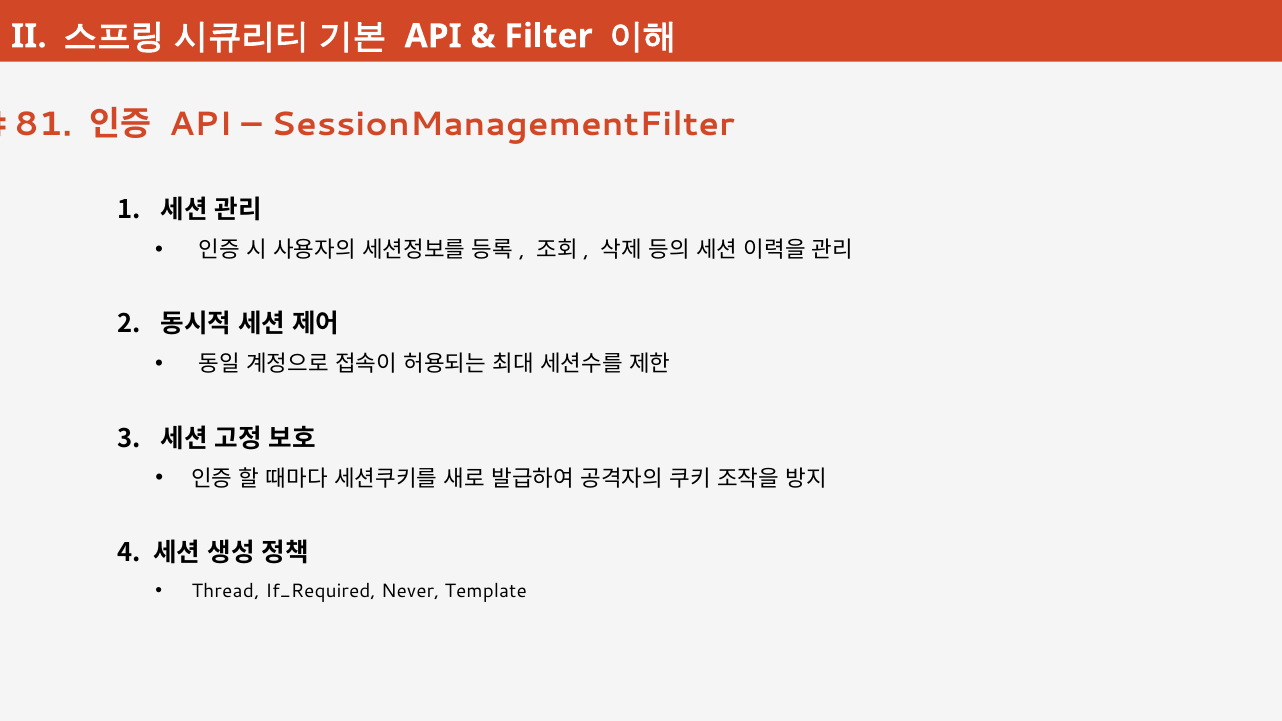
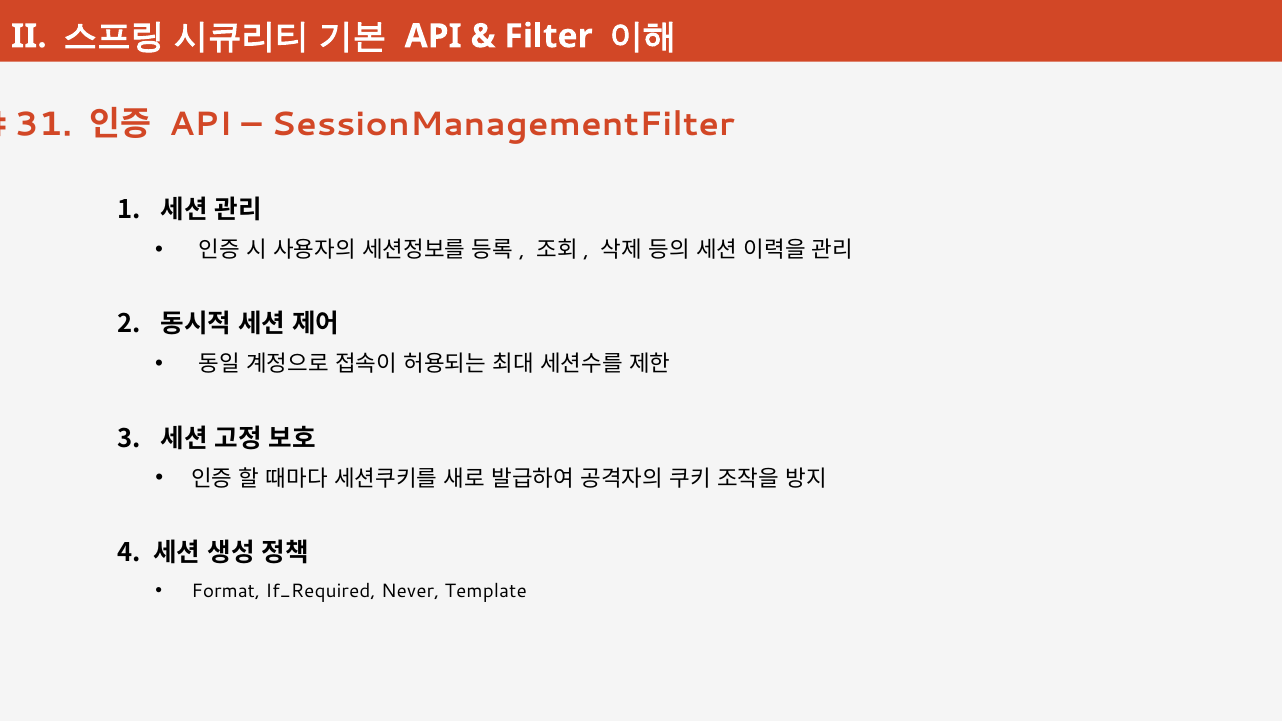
81: 81 -> 31
Thread: Thread -> Format
